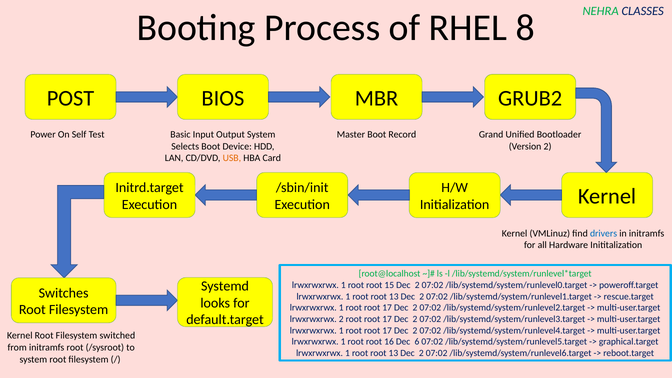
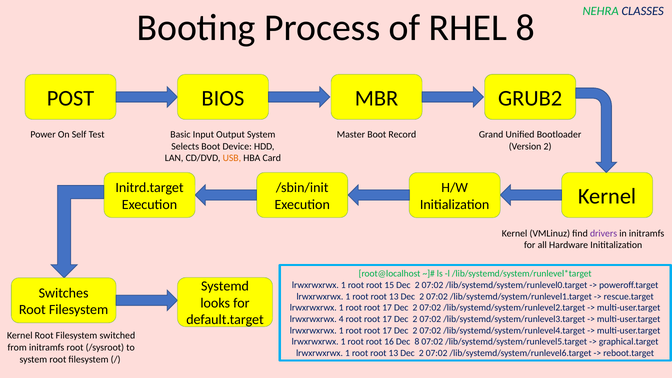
drivers colour: blue -> purple
lrwxrwxrwx 2: 2 -> 4
Dec 6: 6 -> 8
